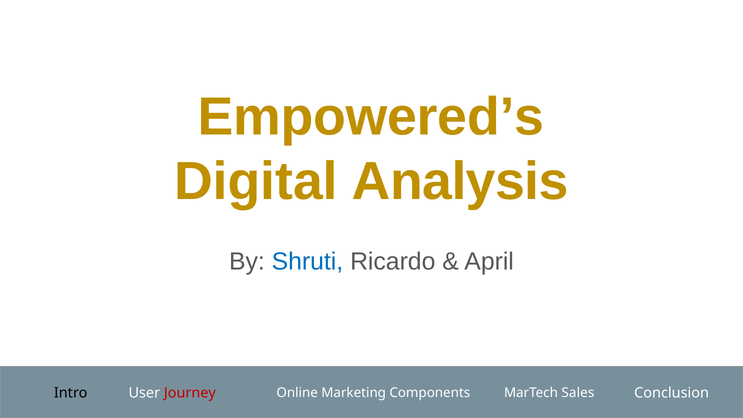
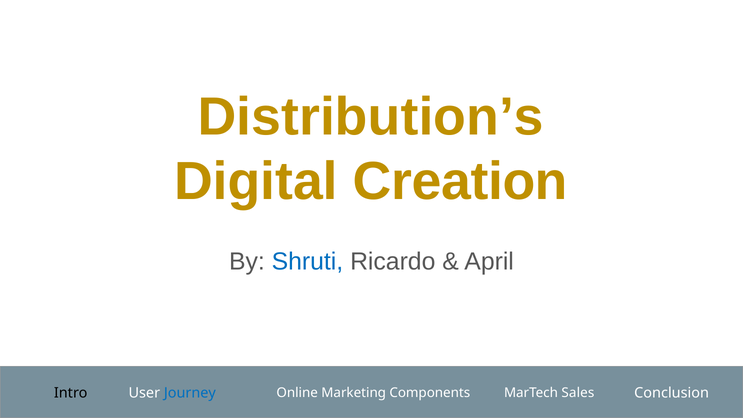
Empowered’s: Empowered’s -> Distribution’s
Analysis: Analysis -> Creation
Journey colour: red -> blue
